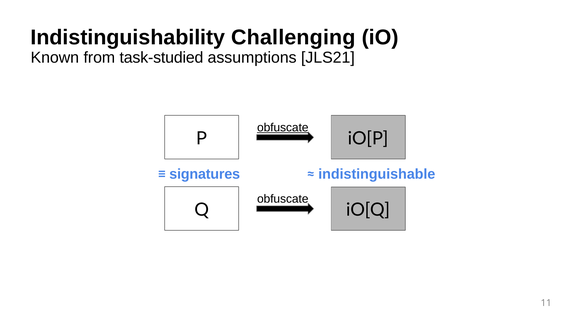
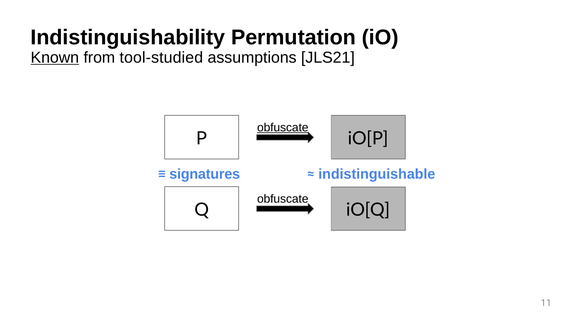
Challenging: Challenging -> Permutation
Known underline: none -> present
task-studied: task-studied -> tool-studied
